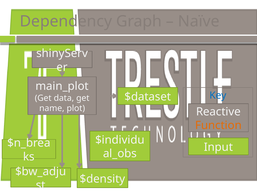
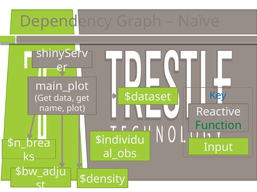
Function colour: orange -> green
